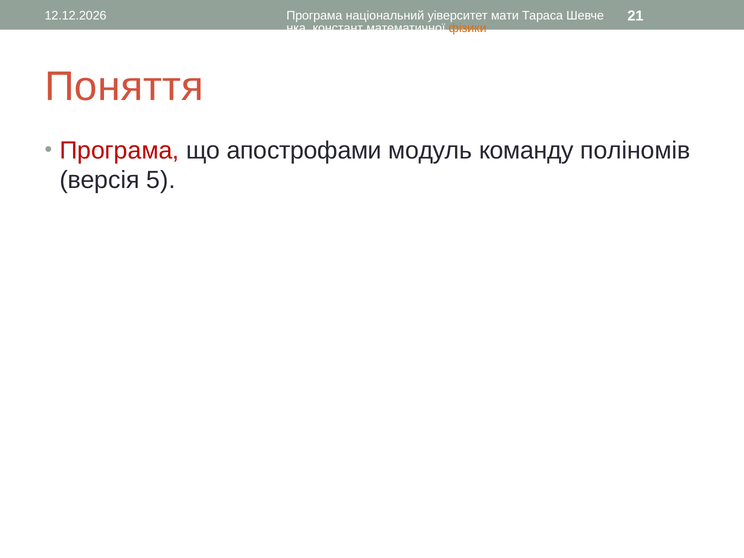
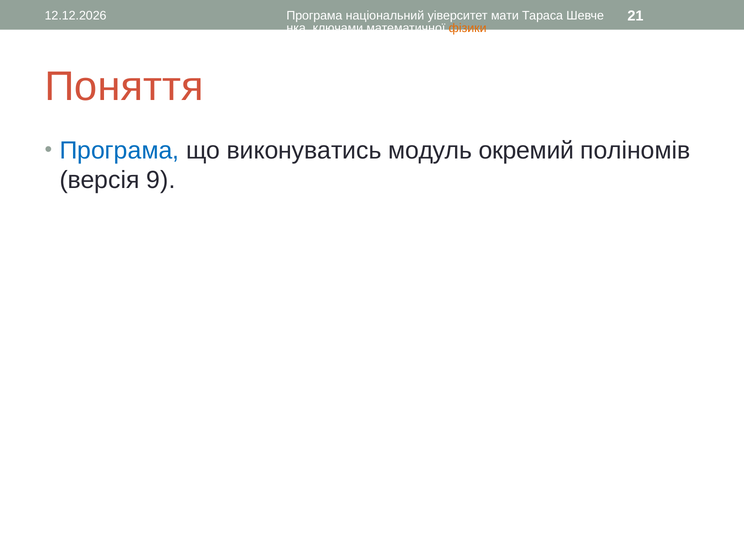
констант: констант -> ключами
Програма at (119, 151) colour: red -> blue
апострофами: апострофами -> виконуватись
команду: команду -> окремий
5: 5 -> 9
